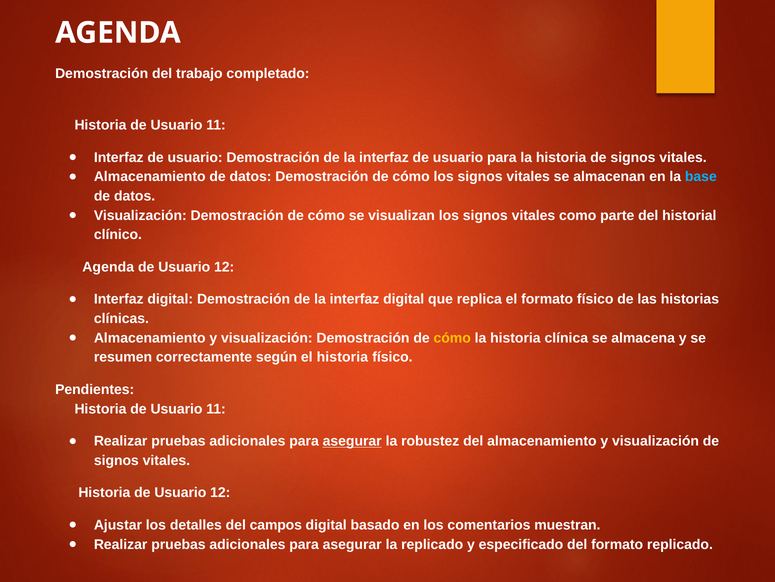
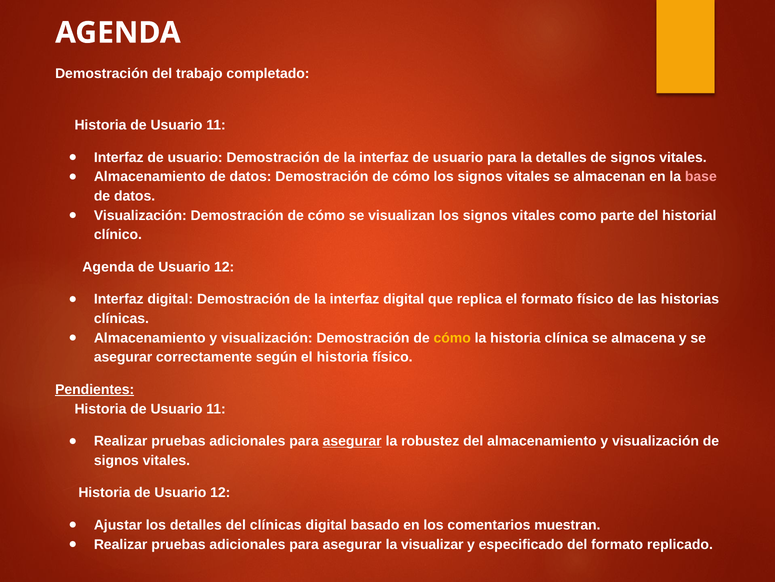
para la historia: historia -> detalles
base colour: light blue -> pink
resumen at (123, 357): resumen -> asegurar
Pendientes underline: none -> present
del campos: campos -> clínicas
la replicado: replicado -> visualizar
